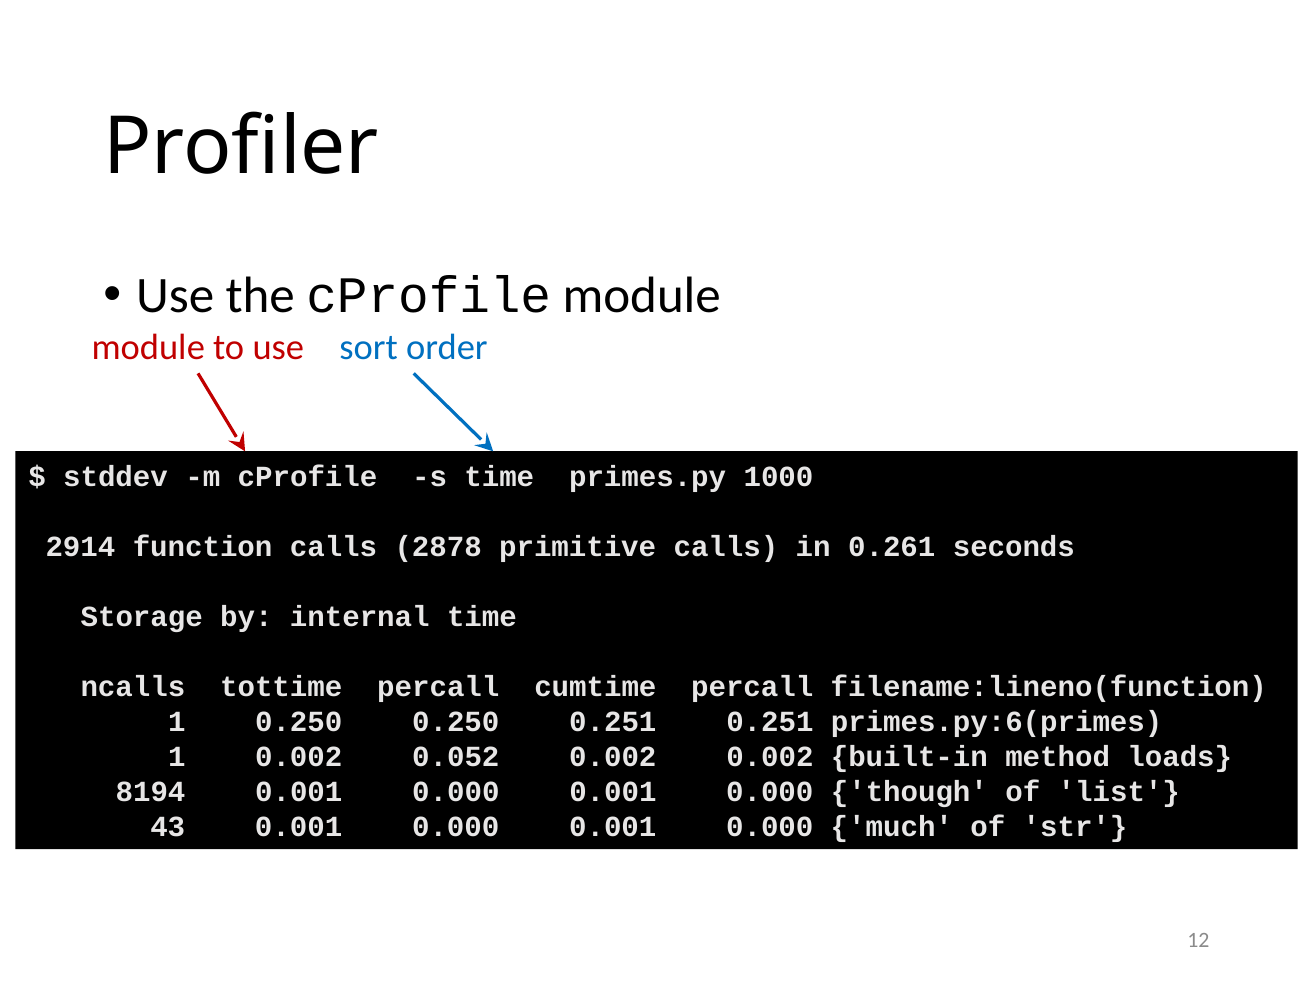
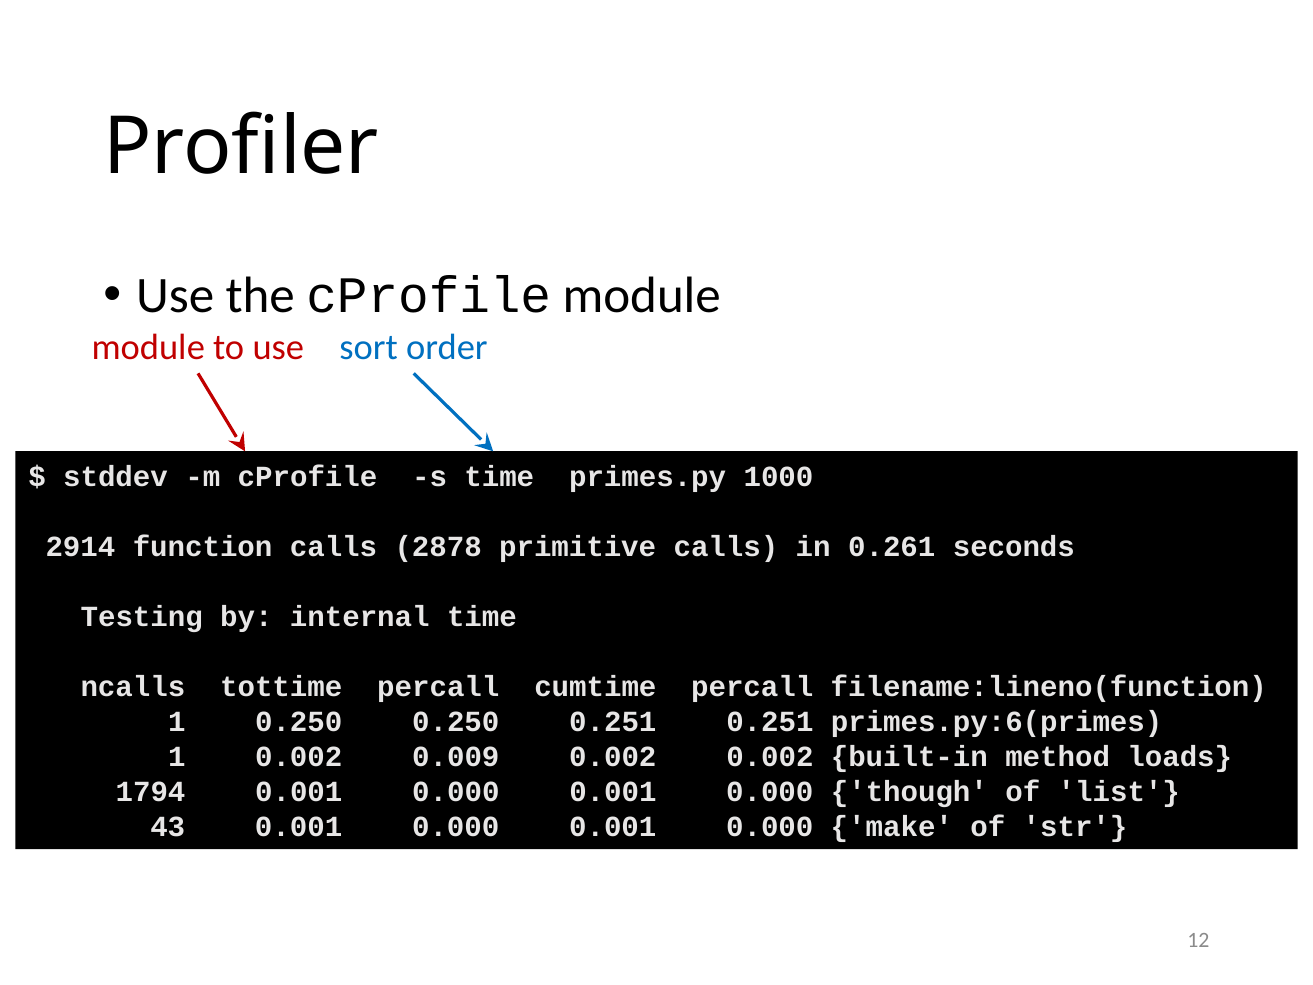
Storage: Storage -> Testing
0.052: 0.052 -> 0.009
8194: 8194 -> 1794
much: much -> make
